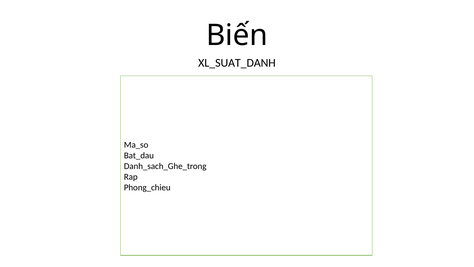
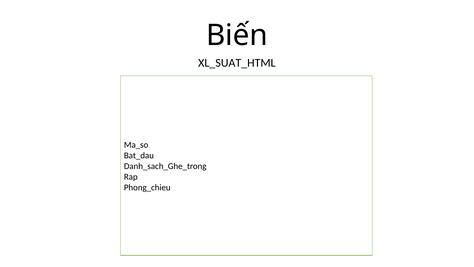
XL_SUAT_DANH: XL_SUAT_DANH -> XL_SUAT_HTML
